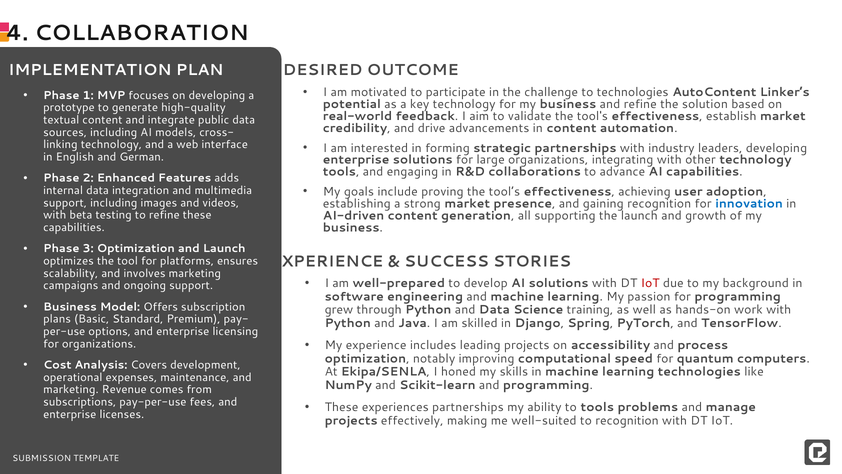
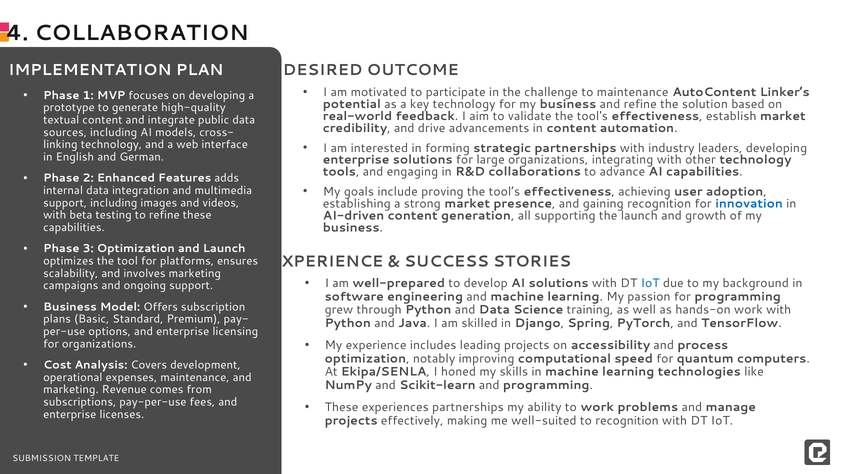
to technologies: technologies -> maintenance
IoT at (650, 283) colour: red -> blue
to tools: tools -> work
